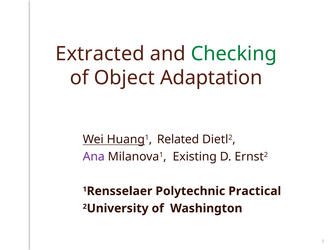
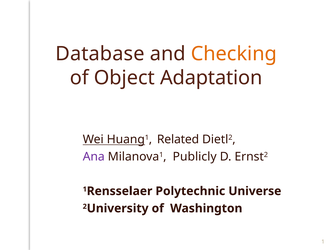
Extracted: Extracted -> Database
Checking colour: green -> orange
Existing: Existing -> Publicly
Practical: Practical -> Universe
